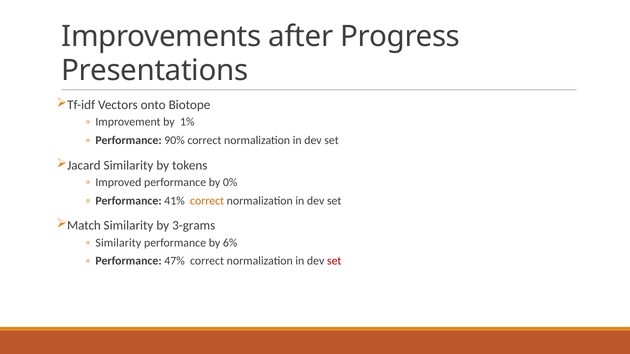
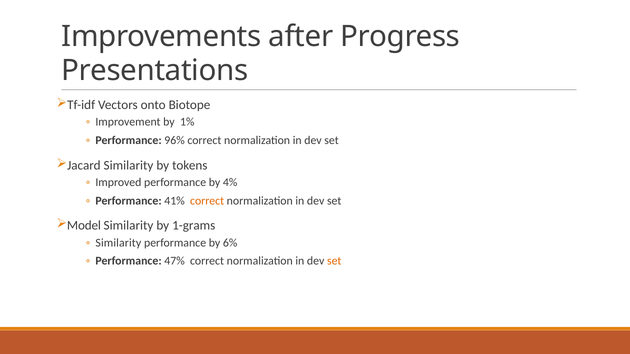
90%: 90% -> 96%
0%: 0% -> 4%
Match: Match -> Model
3-grams: 3-grams -> 1-grams
set at (334, 261) colour: red -> orange
